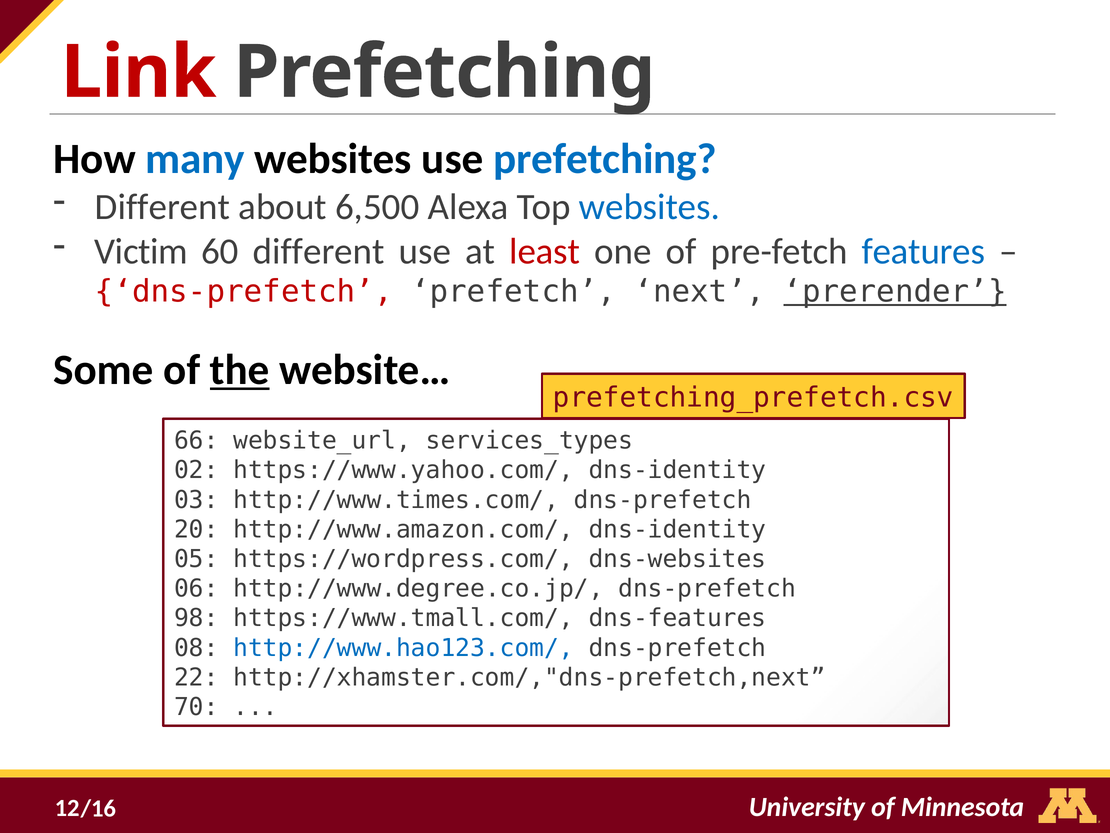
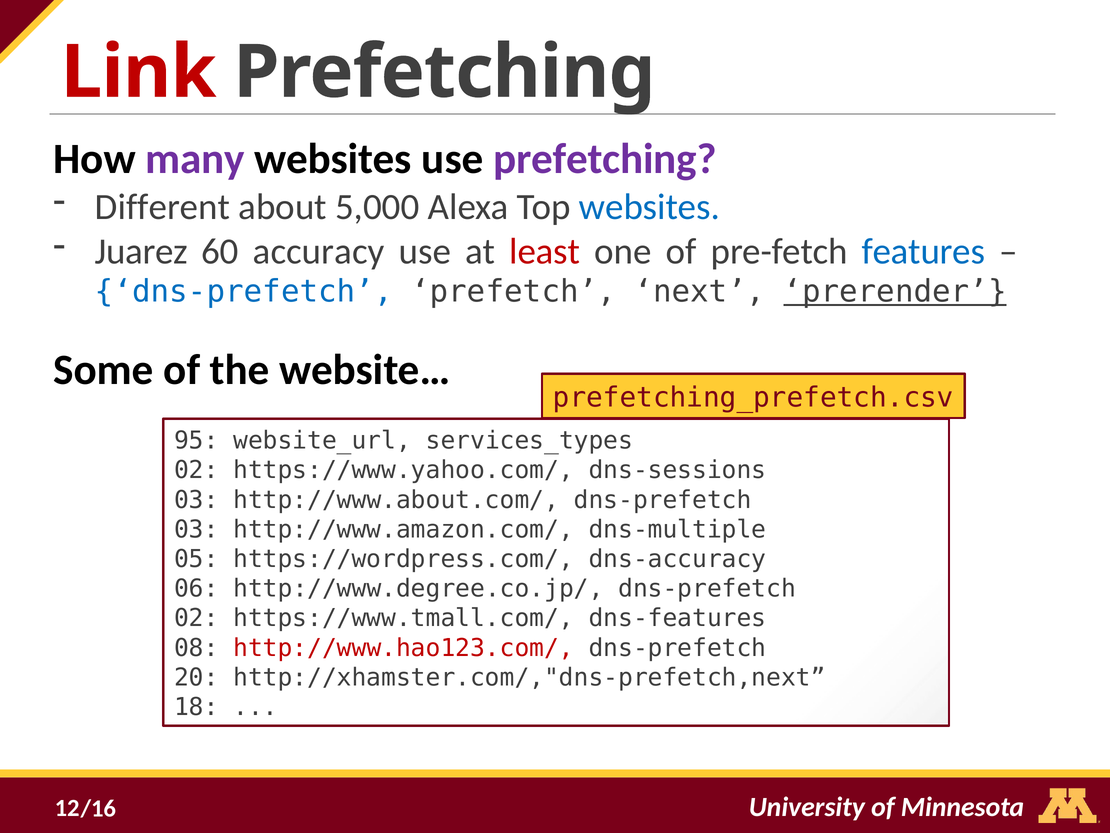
many colour: blue -> purple
prefetching at (605, 159) colour: blue -> purple
6,500: 6,500 -> 5,000
Victim: Victim -> Juarez
60 different: different -> accuracy
dns-prefetch at (244, 291) colour: red -> blue
the underline: present -> none
66: 66 -> 95
https://www.yahoo.com/ dns-identity: dns-identity -> dns-sessions
http://www.times.com/: http://www.times.com/ -> http://www.about.com/
20 at (196, 529): 20 -> 03
http://www.amazon.com/ dns-identity: dns-identity -> dns-multiple
dns-websites: dns-websites -> dns-accuracy
98 at (196, 618): 98 -> 02
http://www.hao123.com/ colour: blue -> red
22: 22 -> 20
70: 70 -> 18
